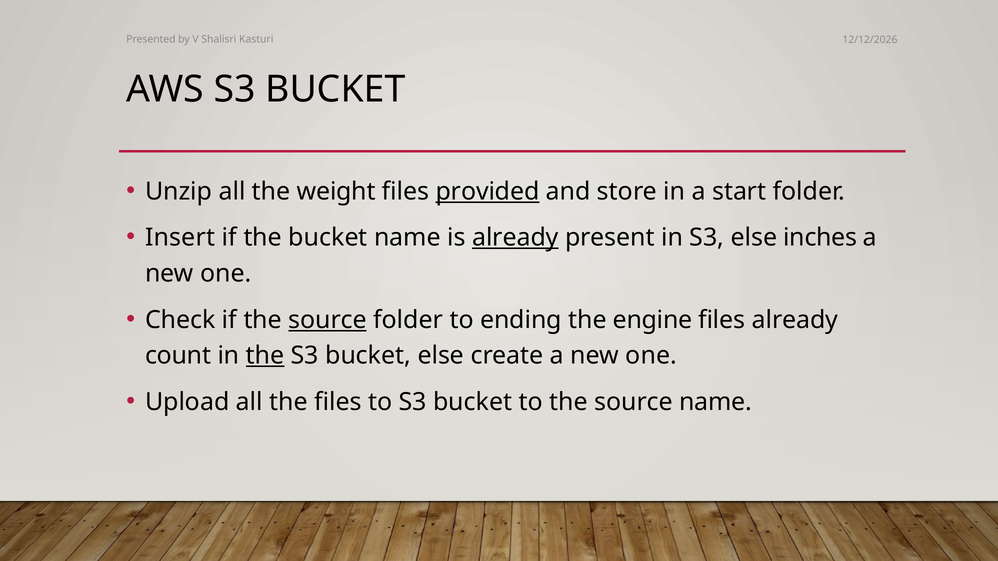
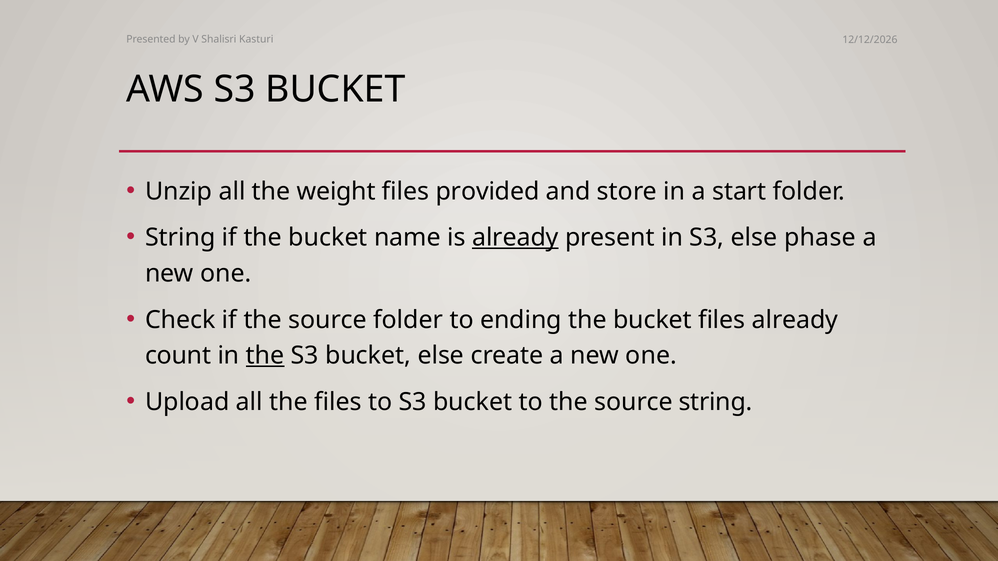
provided underline: present -> none
Insert at (180, 238): Insert -> String
inches: inches -> phase
source at (328, 320) underline: present -> none
engine at (652, 320): engine -> bucket
source name: name -> string
